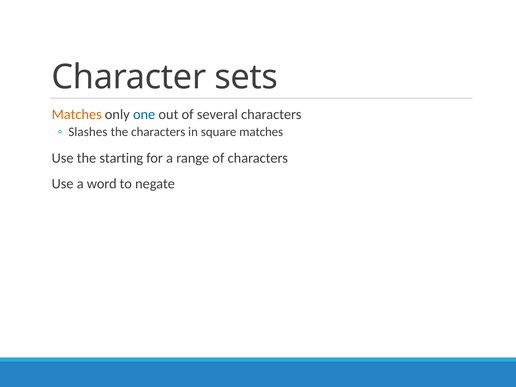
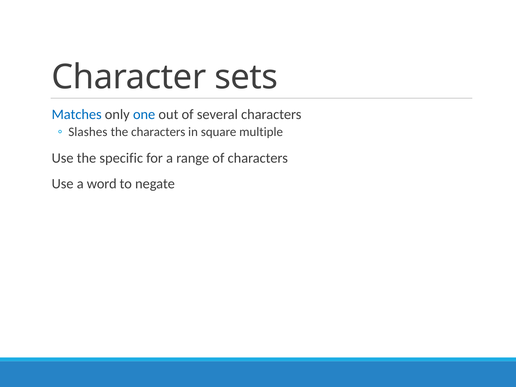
Matches at (77, 114) colour: orange -> blue
square matches: matches -> multiple
starting: starting -> specific
